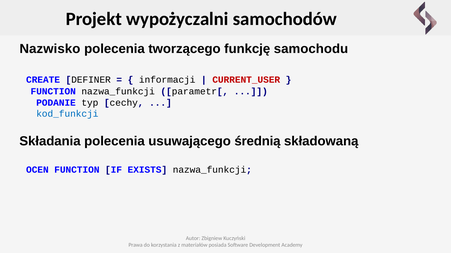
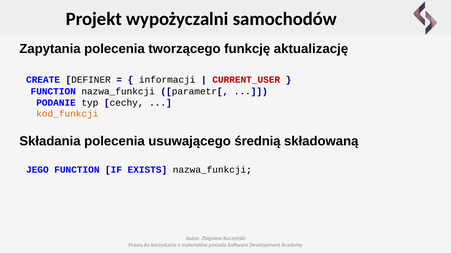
Nazwisko: Nazwisko -> Zapytania
samochodu: samochodu -> aktualizację
kod_funkcji colour: blue -> orange
OCEN: OCEN -> JEGO
